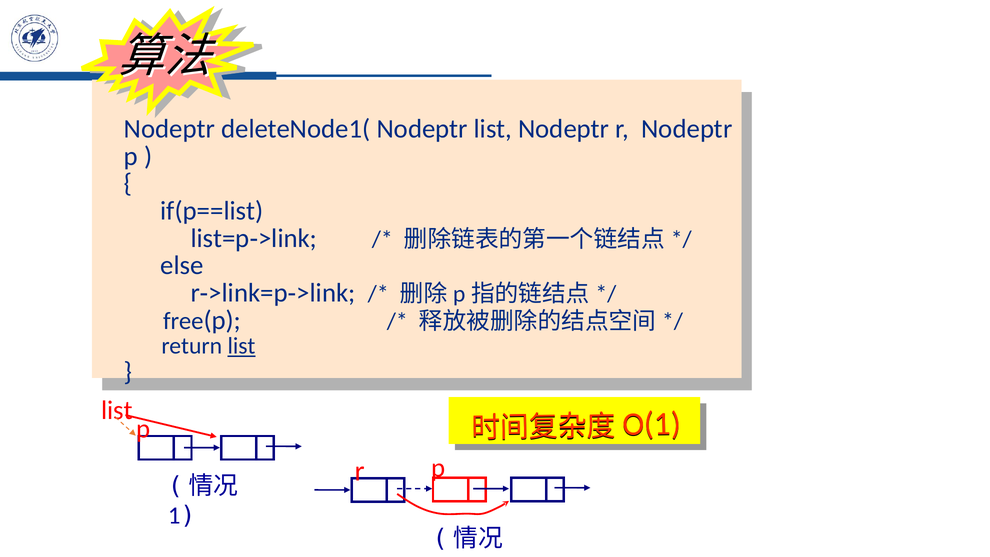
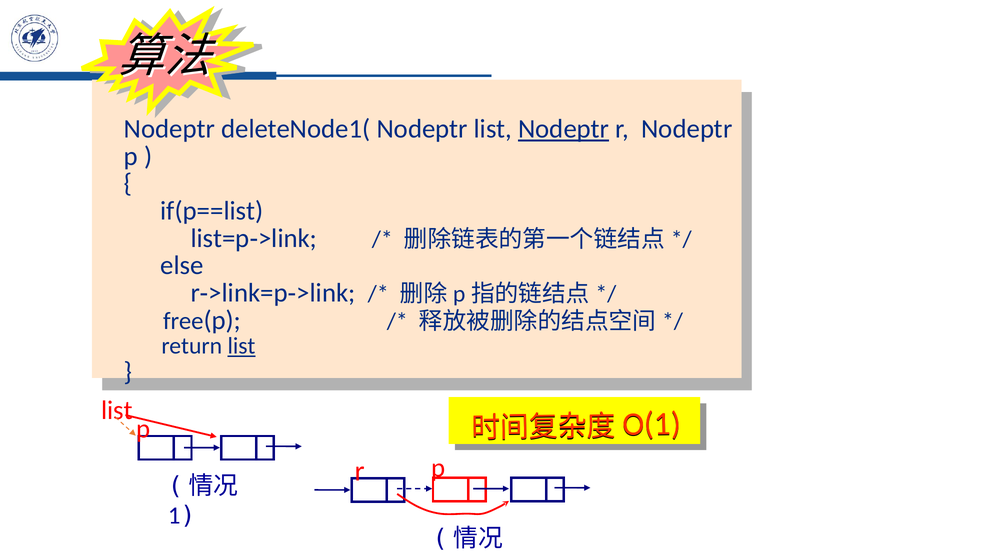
Nodeptr at (564, 129) underline: none -> present
